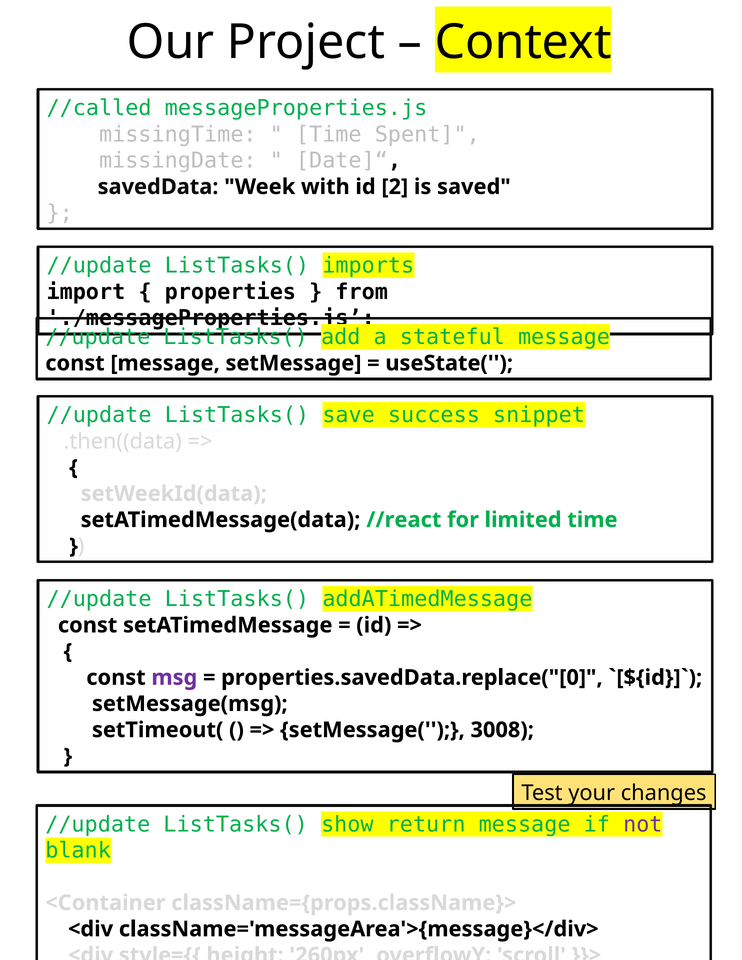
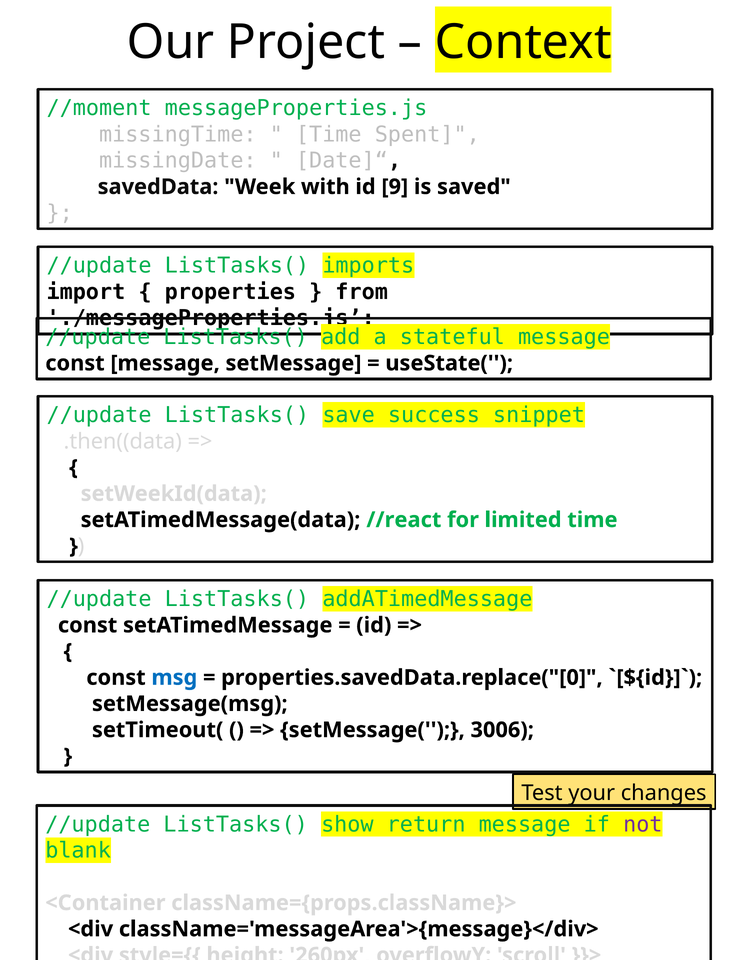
//called: //called -> //moment
2: 2 -> 9
msg colour: purple -> blue
3008: 3008 -> 3006
